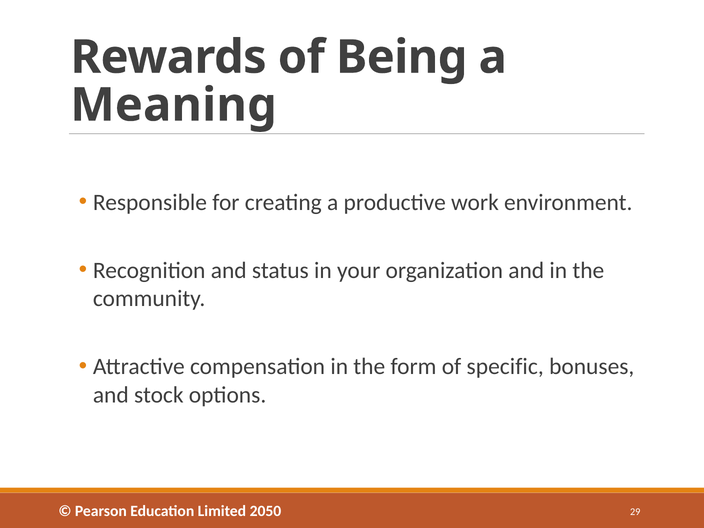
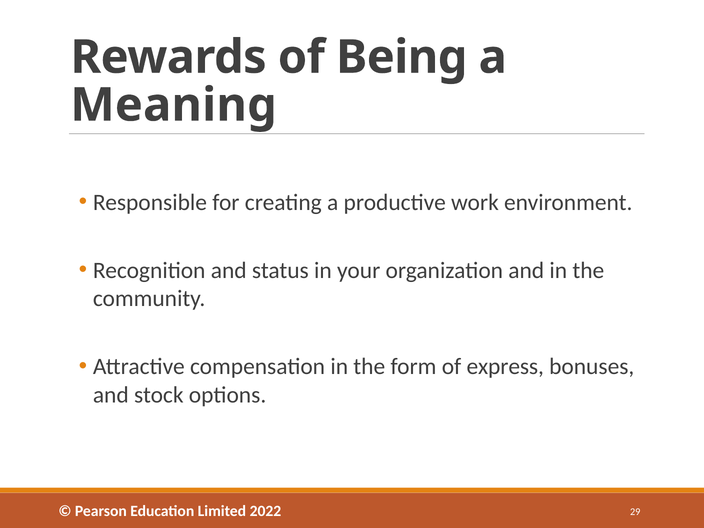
specific: specific -> express
2050: 2050 -> 2022
